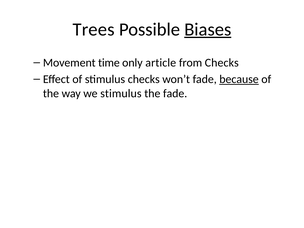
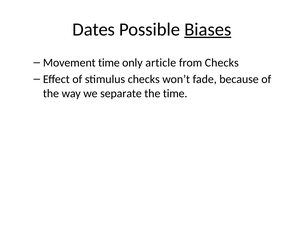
Trees: Trees -> Dates
because underline: present -> none
we stimulus: stimulus -> separate
the fade: fade -> time
